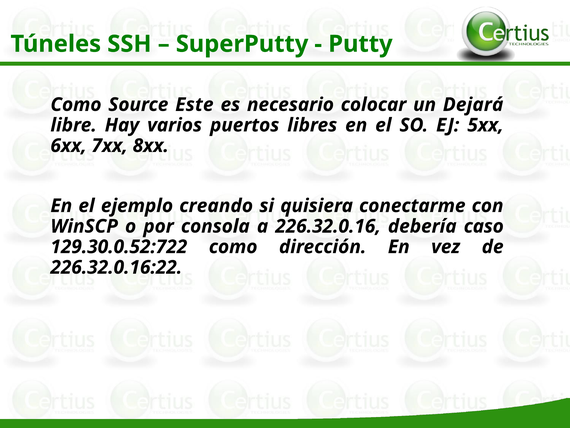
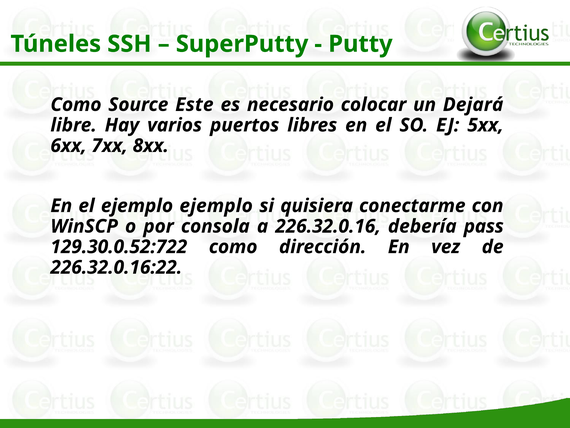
ejemplo creando: creando -> ejemplo
caso: caso -> pass
